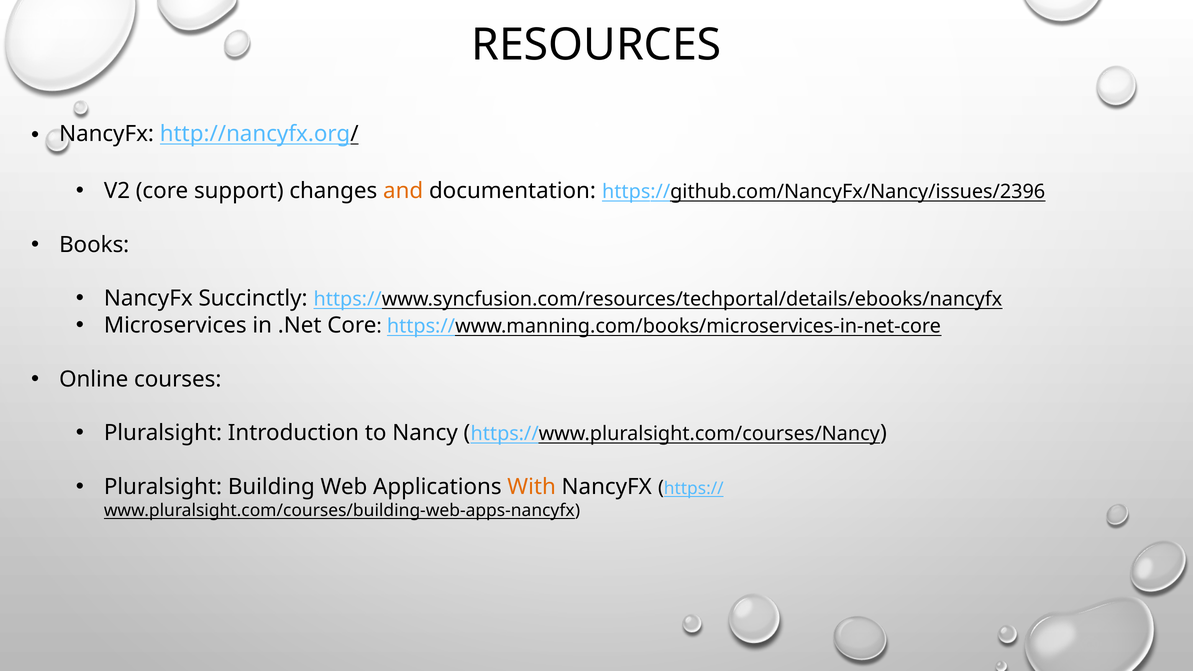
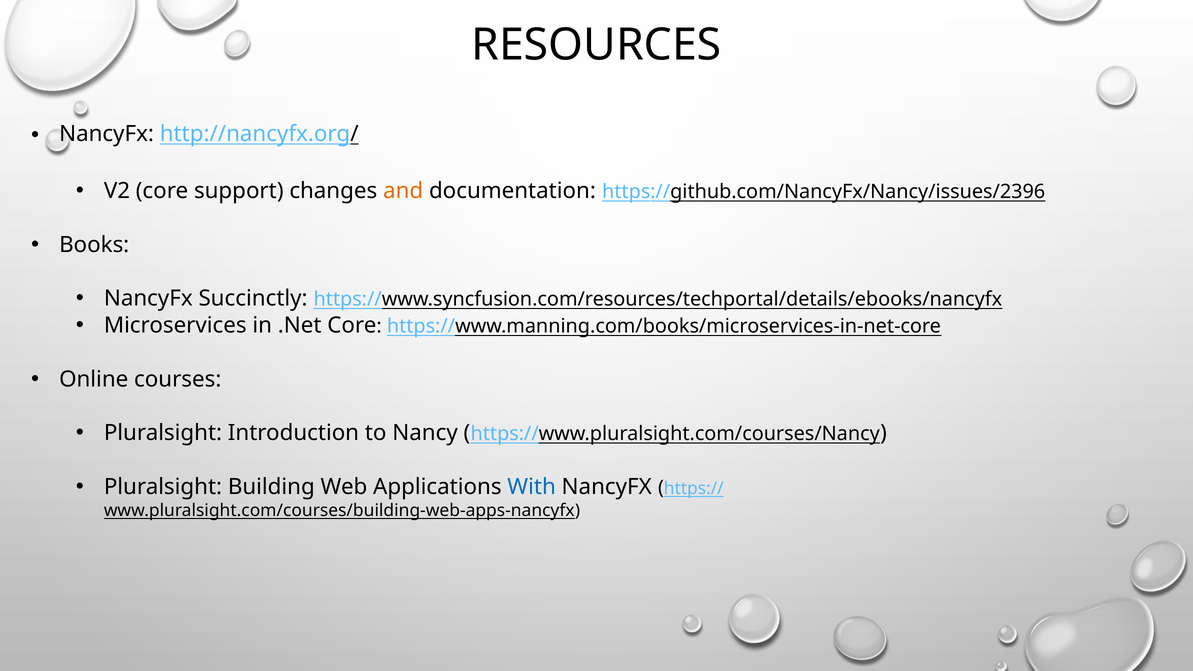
With colour: orange -> blue
